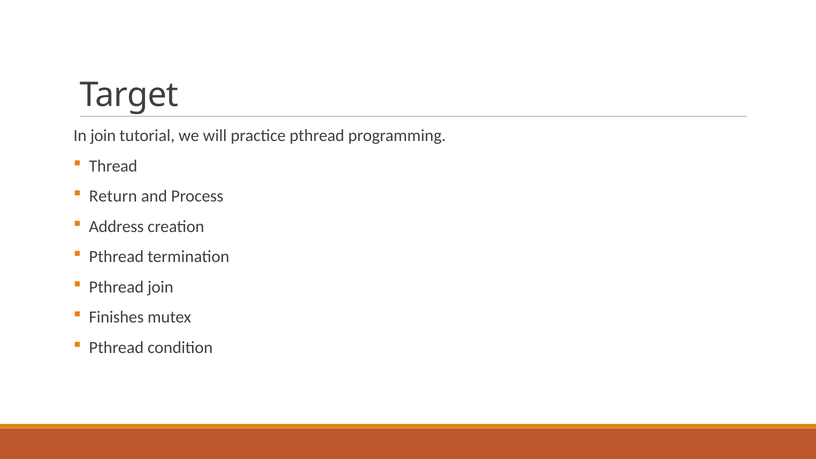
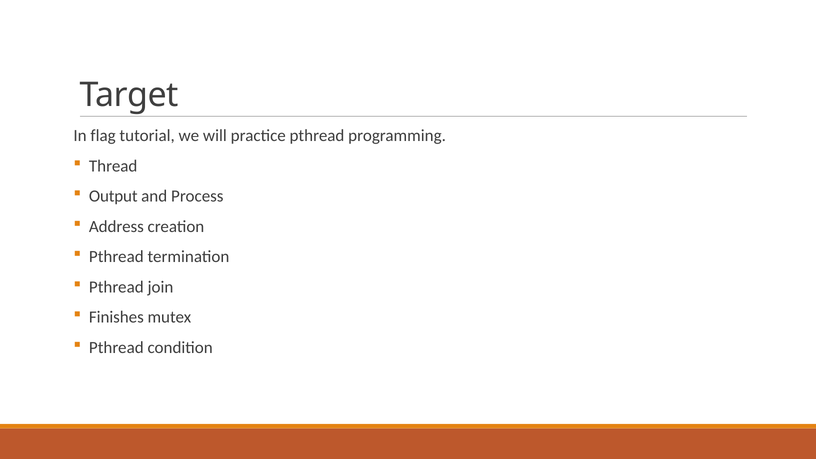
In join: join -> flag
Return: Return -> Output
